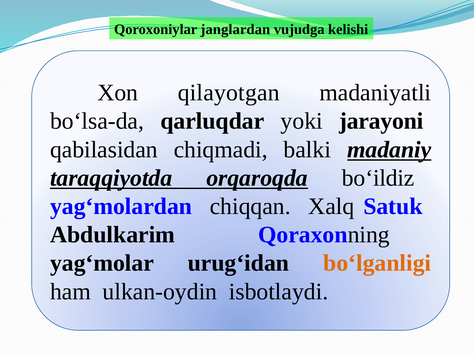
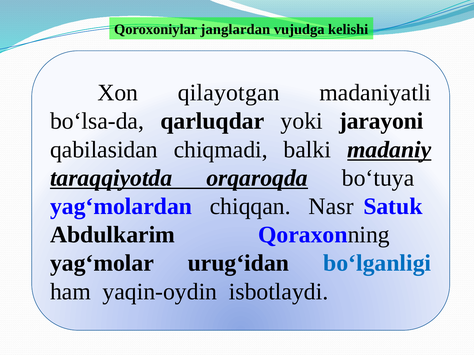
bo‘ildiz: bo‘ildiz -> bo‘tuya
Xalq: Xalq -> Nasr
bo‘lganligi colour: orange -> blue
ulkan-oydin: ulkan-oydin -> yaqin-oydin
